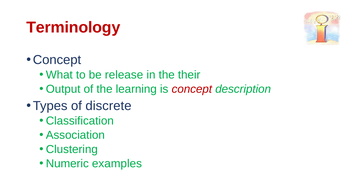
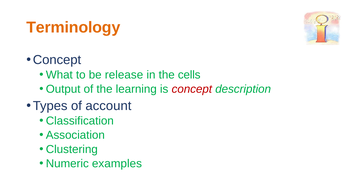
Terminology colour: red -> orange
their: their -> cells
discrete: discrete -> account
